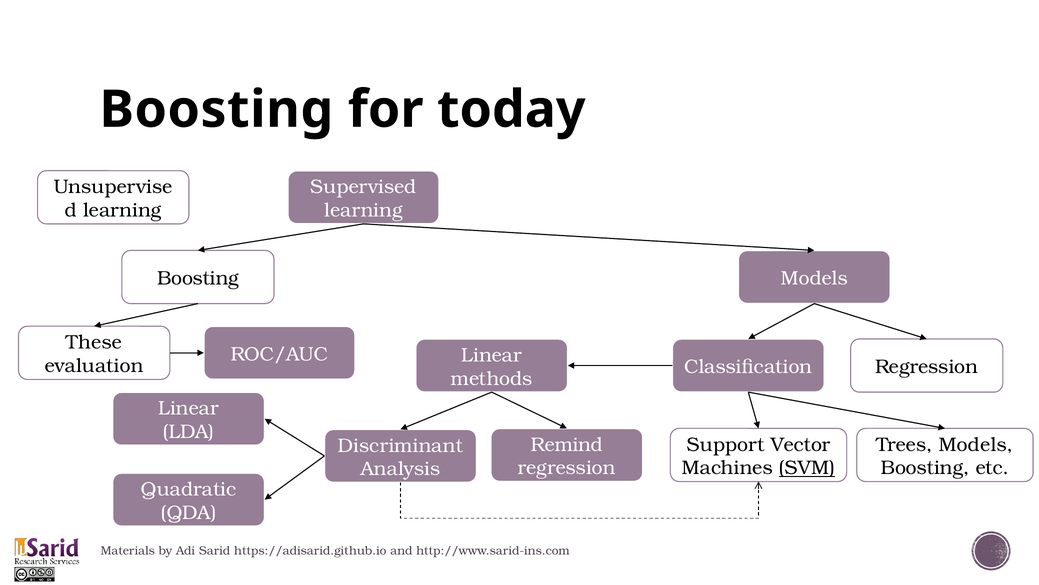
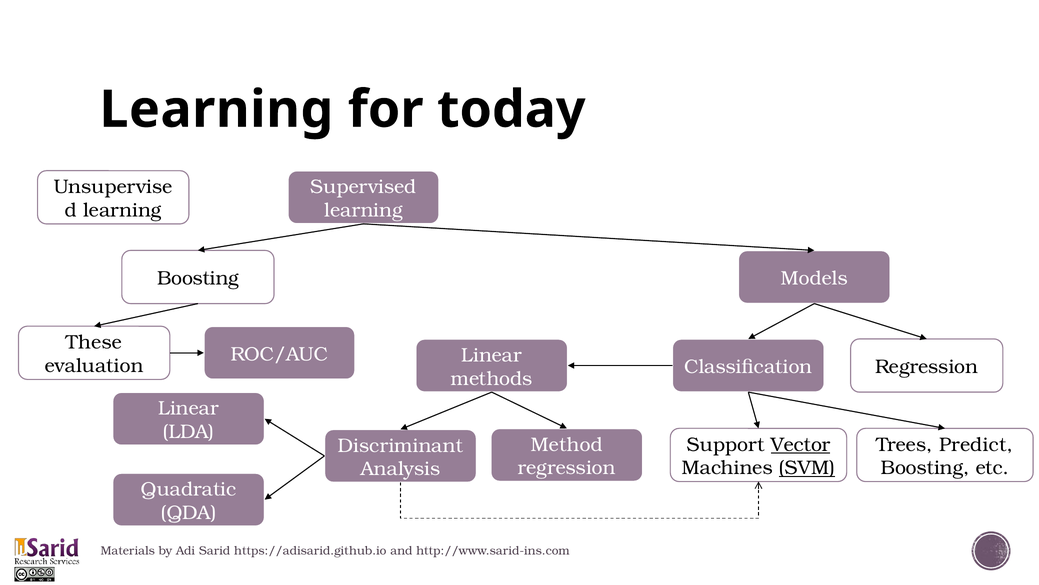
Boosting at (216, 110): Boosting -> Learning
Remind: Remind -> Method
Vector underline: none -> present
Trees Models: Models -> Predict
